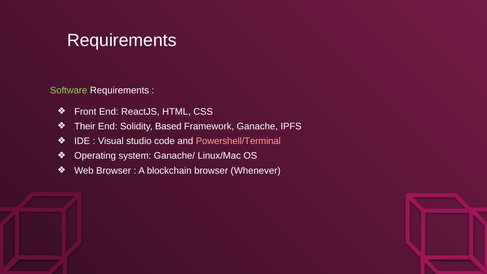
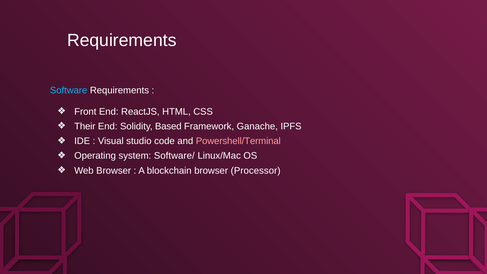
Software colour: light green -> light blue
Ganache/: Ganache/ -> Software/
Whenever: Whenever -> Processor
